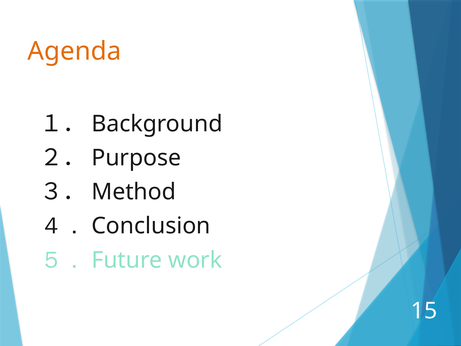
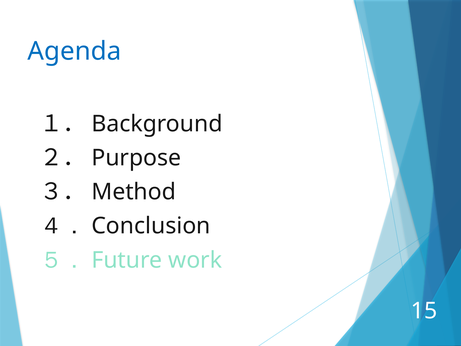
Agenda colour: orange -> blue
